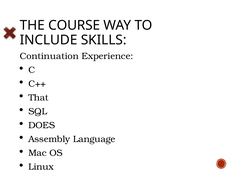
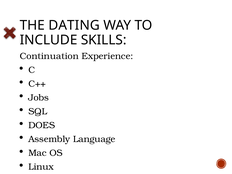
COURSE: COURSE -> DATING
That: That -> Jobs
